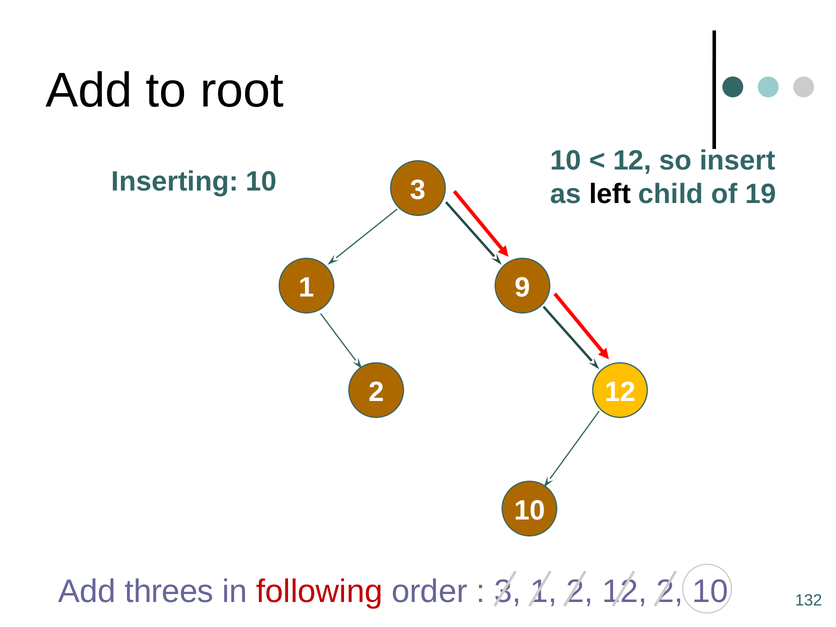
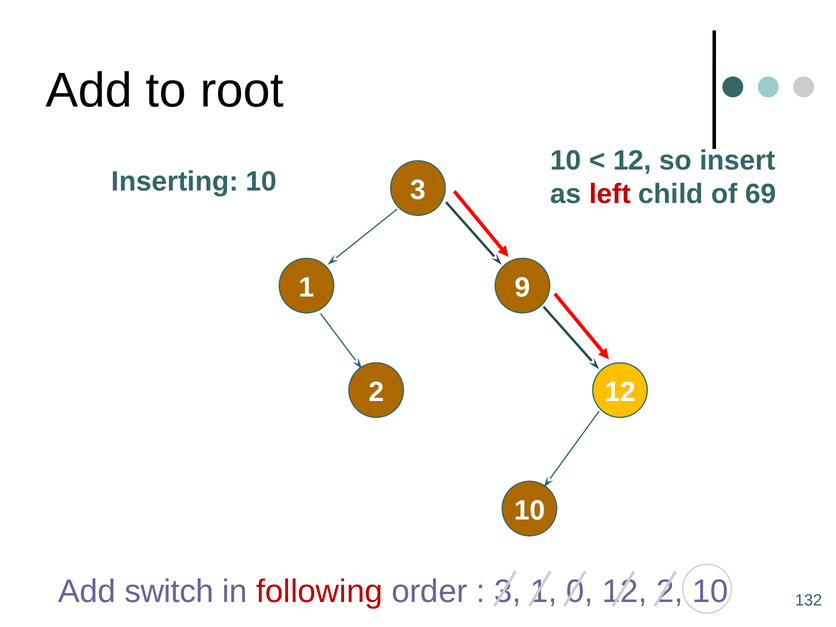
left colour: black -> red
19: 19 -> 69
threes: threes -> switch
1 2: 2 -> 0
